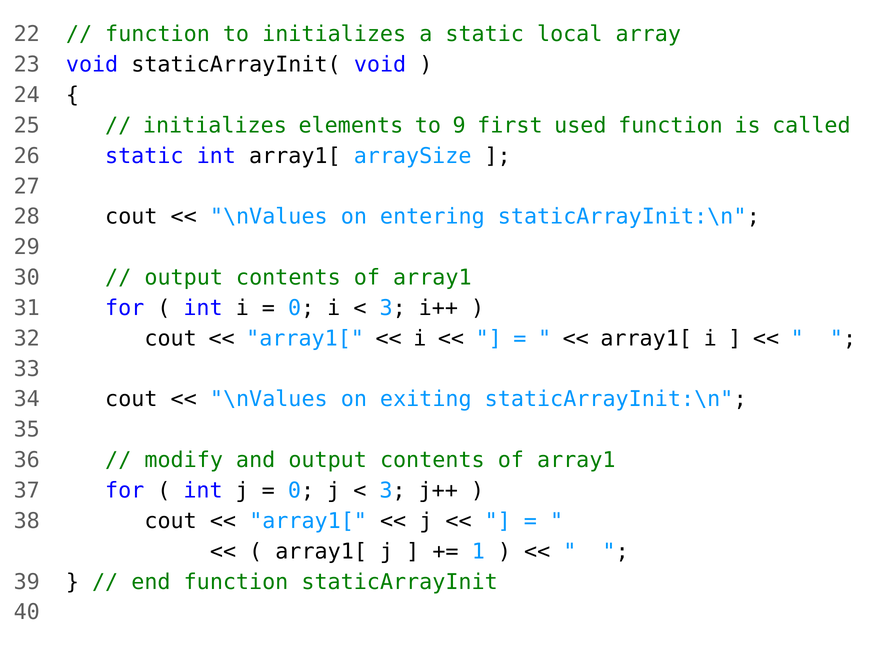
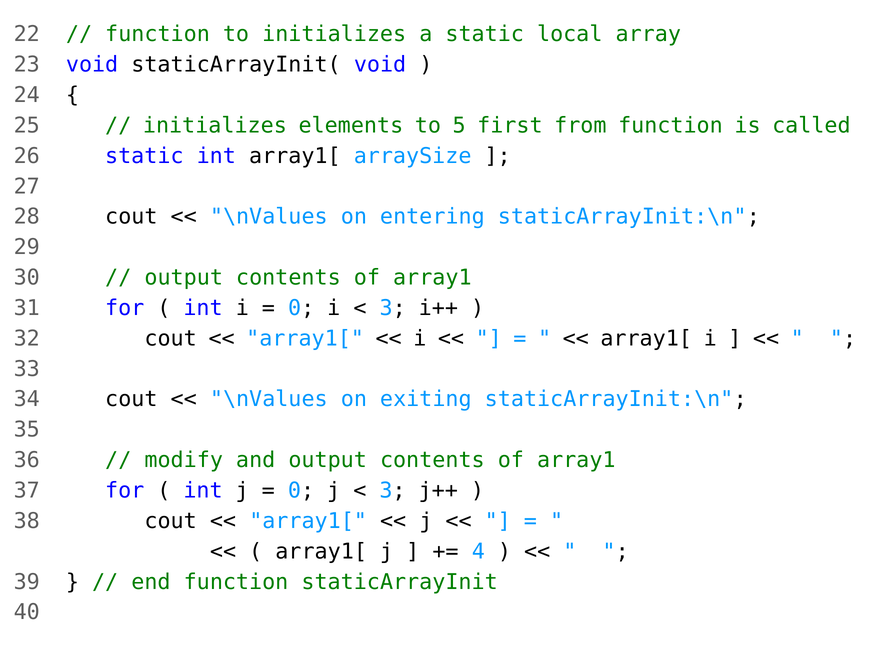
9: 9 -> 5
used: used -> from
1: 1 -> 4
